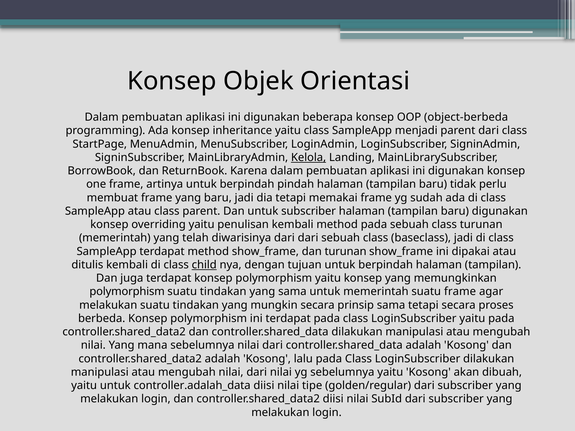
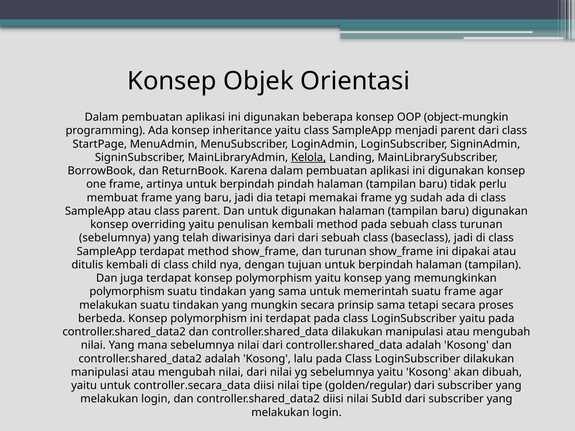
object-berbeda: object-berbeda -> object-mungkin
untuk subscriber: subscriber -> digunakan
memerintah at (115, 238): memerintah -> sebelumnya
child underline: present -> none
controller.adalah_data: controller.adalah_data -> controller.secara_data
